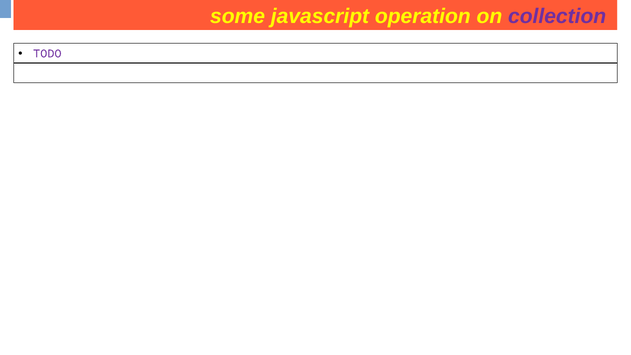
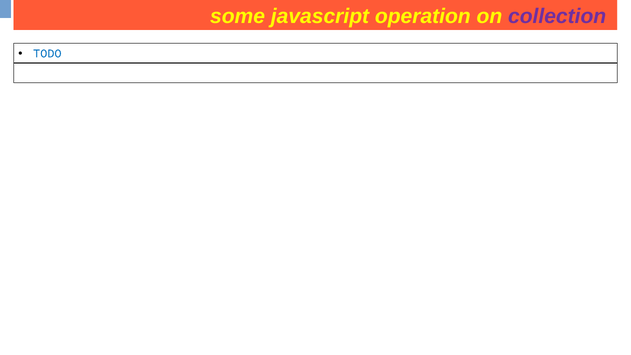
TODO colour: purple -> blue
